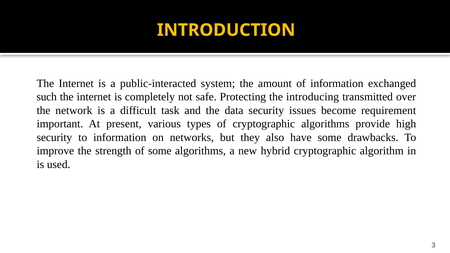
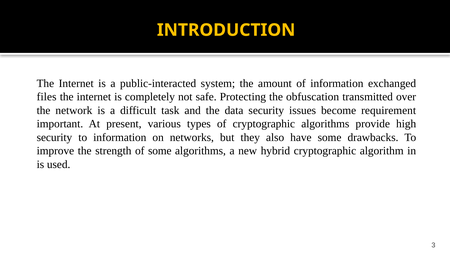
such: such -> files
introducing: introducing -> obfuscation
